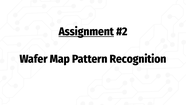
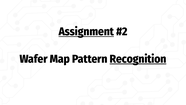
Recognition underline: none -> present
